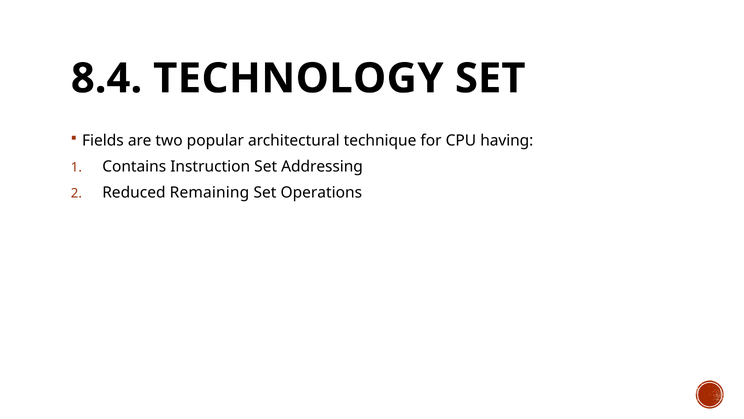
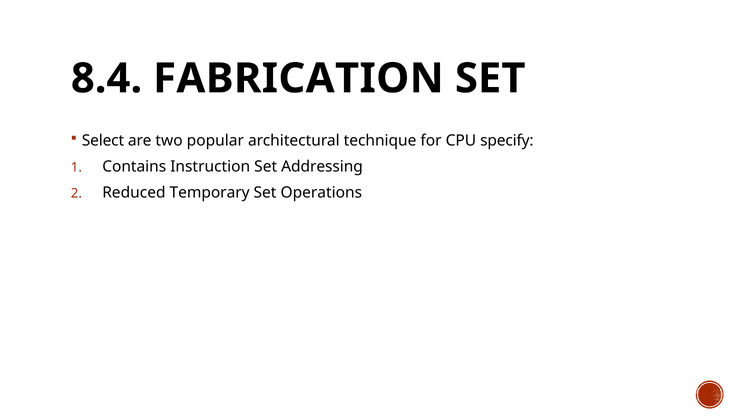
TECHNOLOGY: TECHNOLOGY -> FABRICATION
Fields: Fields -> Select
having: having -> specify
Remaining: Remaining -> Temporary
